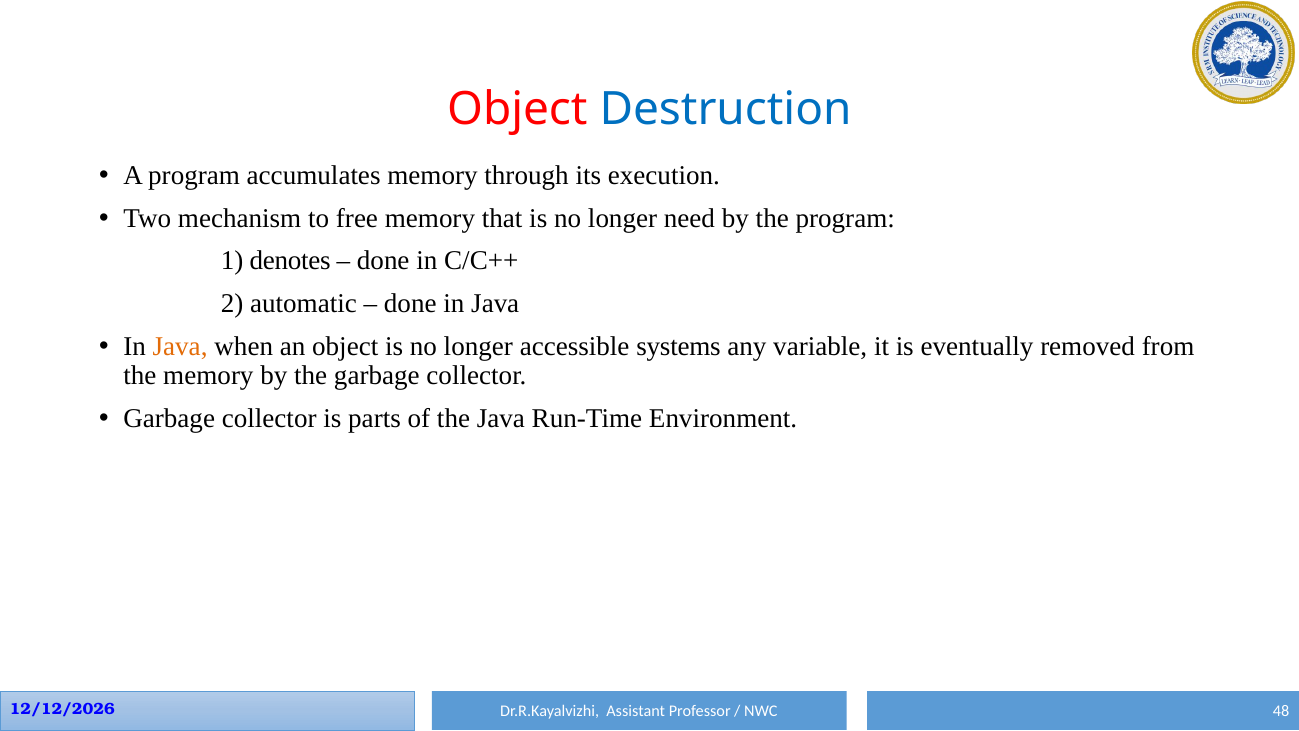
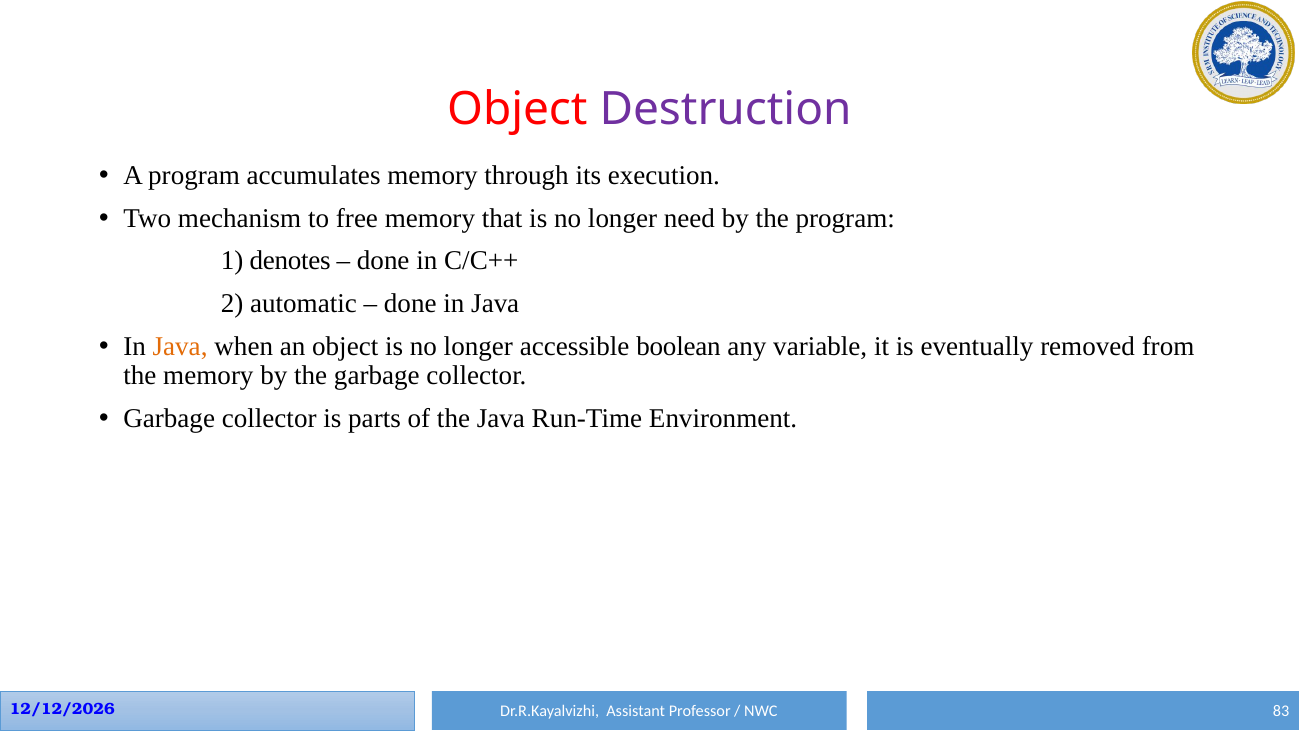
Destruction colour: blue -> purple
systems: systems -> boolean
48: 48 -> 83
